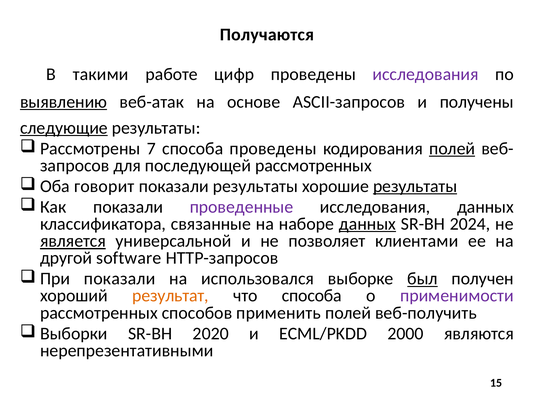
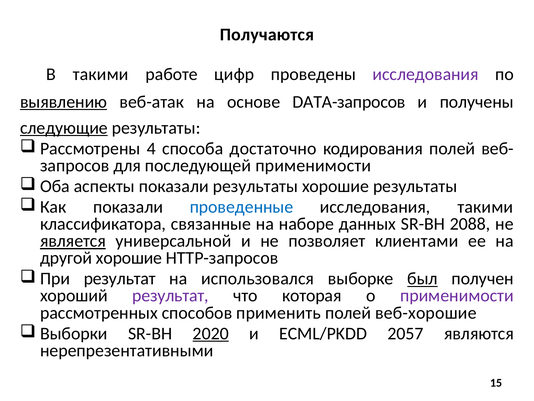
ASCII-запросов: ASCII-запросов -> DATA-запросов
7: 7 -> 4
способа проведены: проведены -> достаточно
полей at (452, 148) underline: present -> none
последующей рассмотренных: рассмотренных -> применимости
говорит: говорит -> аспекты
результаты at (415, 186) underline: present -> none
проведенные colour: purple -> blue
исследования данных: данных -> такими
данных at (367, 224) underline: present -> none
2024: 2024 -> 2088
другой software: software -> хорошие
показали at (120, 278): показали -> результат
результат at (170, 295) colour: orange -> purple
что способа: способа -> которая
веб-получить: веб-получить -> веб-хорошие
2020 underline: none -> present
2000: 2000 -> 2057
